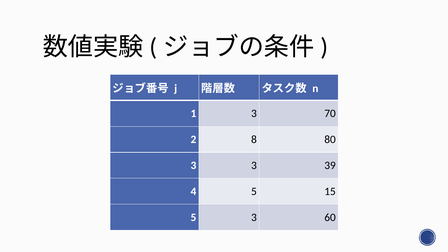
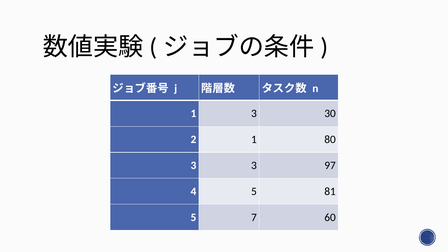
70: 70 -> 30
2 8: 8 -> 1
39: 39 -> 97
15: 15 -> 81
5 3: 3 -> 7
